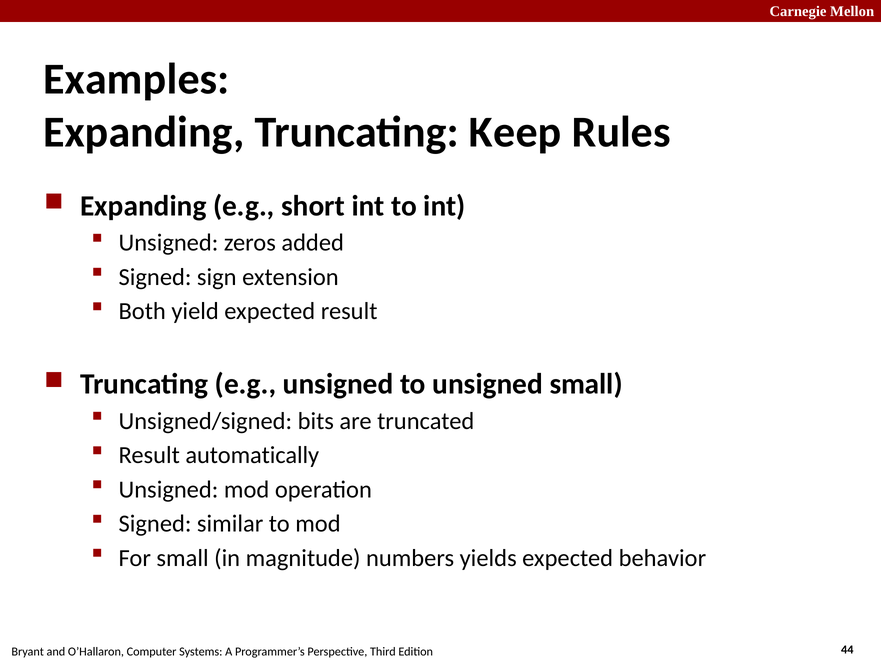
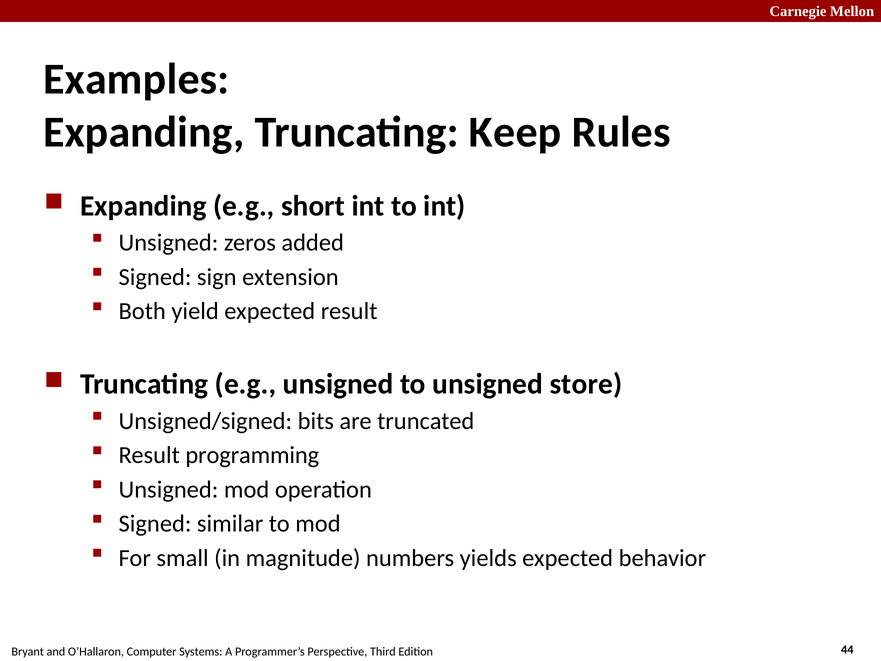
unsigned small: small -> store
automatically: automatically -> programming
